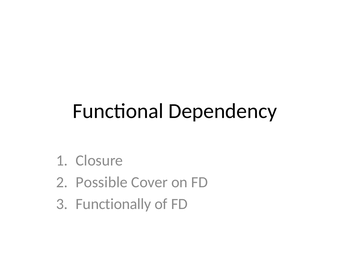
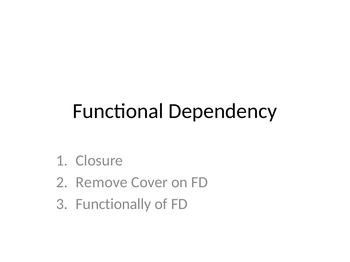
Possible: Possible -> Remove
